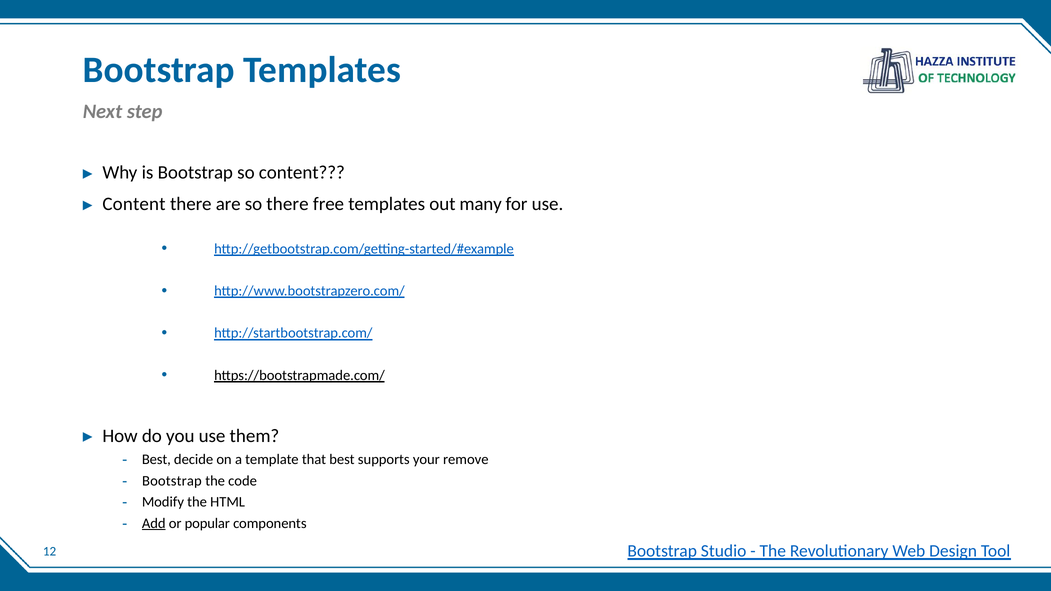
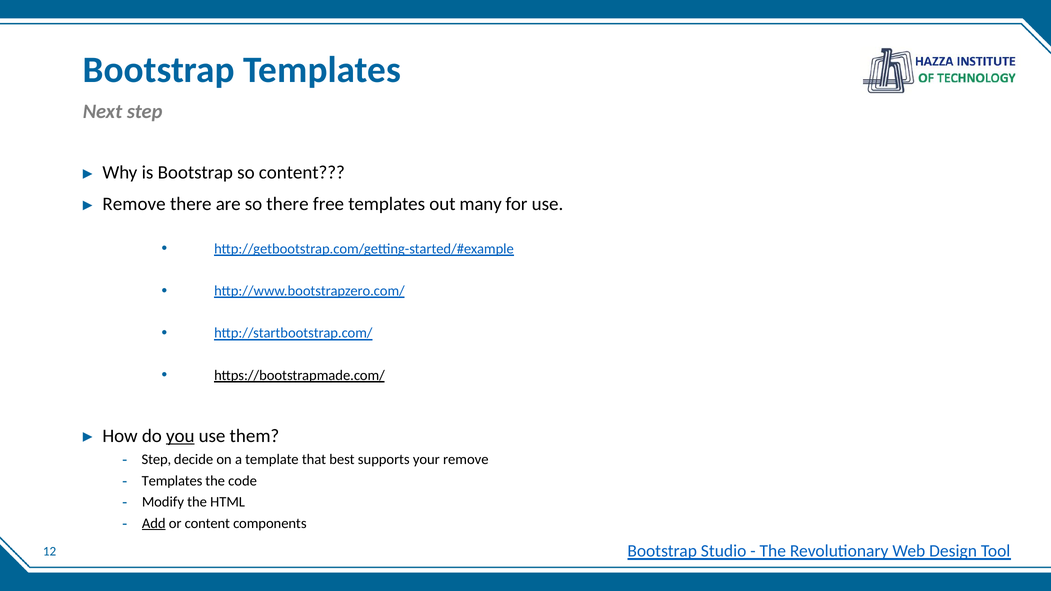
Content at (134, 204): Content -> Remove
you underline: none -> present
Best at (156, 460): Best -> Step
Bootstrap at (172, 481): Bootstrap -> Templates
or popular: popular -> content
